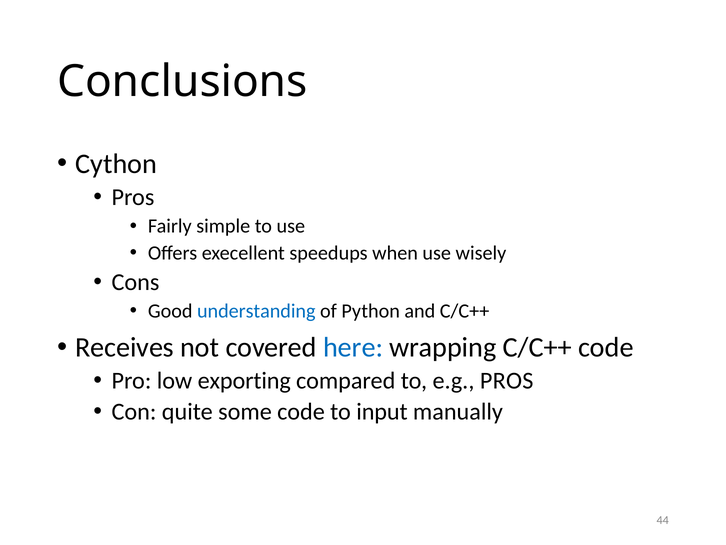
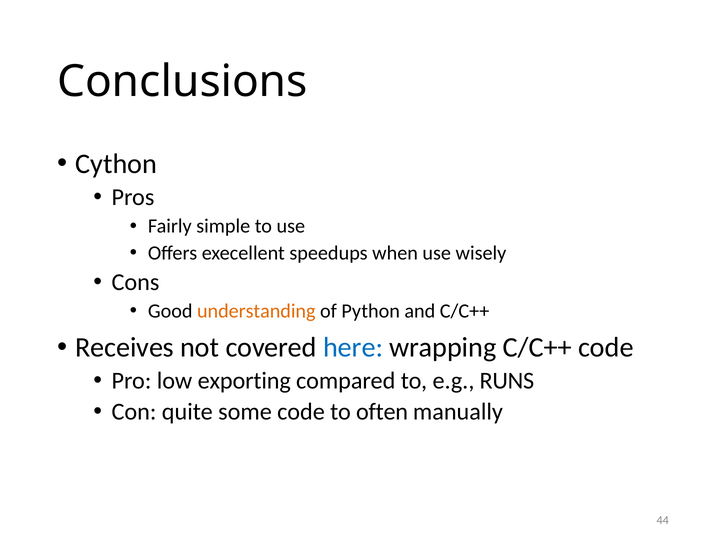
understanding colour: blue -> orange
e.g PROS: PROS -> RUNS
input: input -> often
